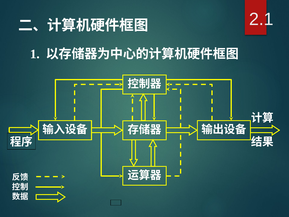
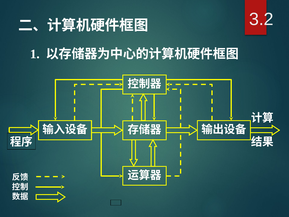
2.1: 2.1 -> 3.2
